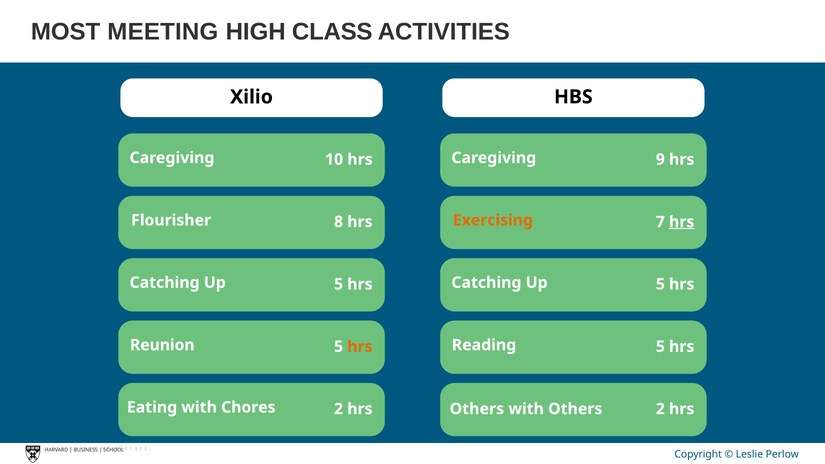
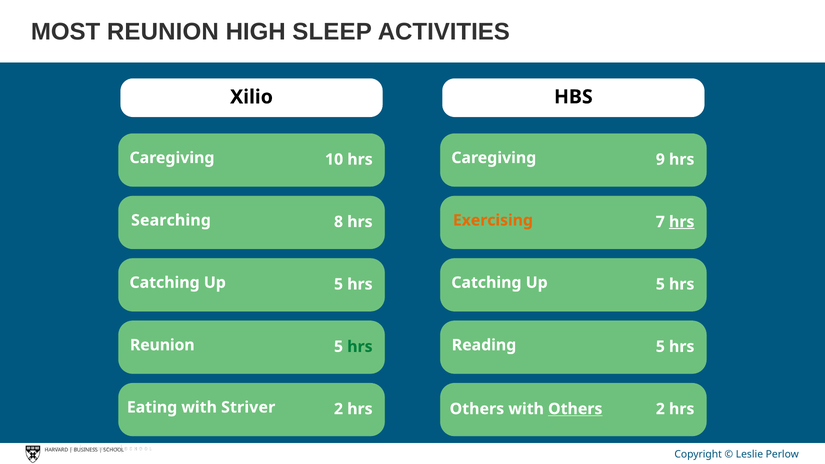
MOST MEETING: MEETING -> REUNION
CLASS: CLASS -> SLEEP
Flourisher: Flourisher -> Searching
hrs at (360, 347) colour: orange -> green
Chores: Chores -> Striver
Others at (575, 409) underline: none -> present
